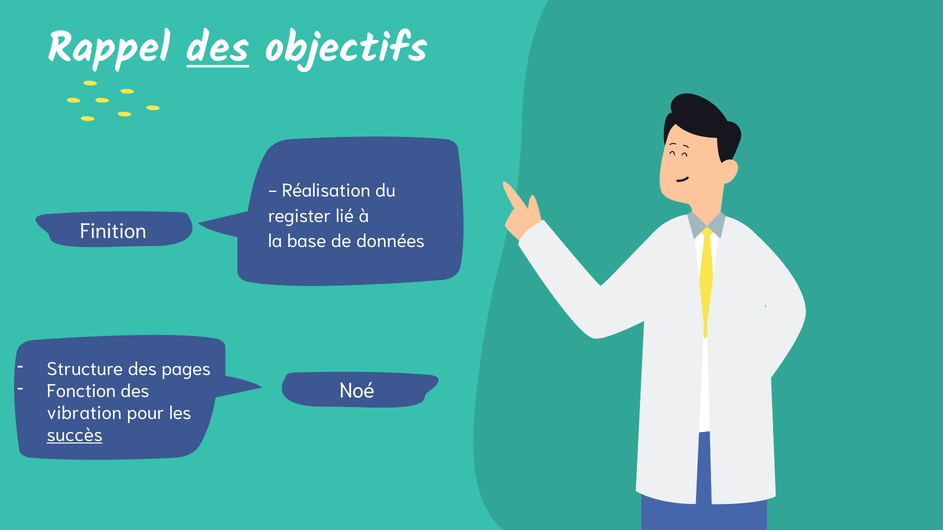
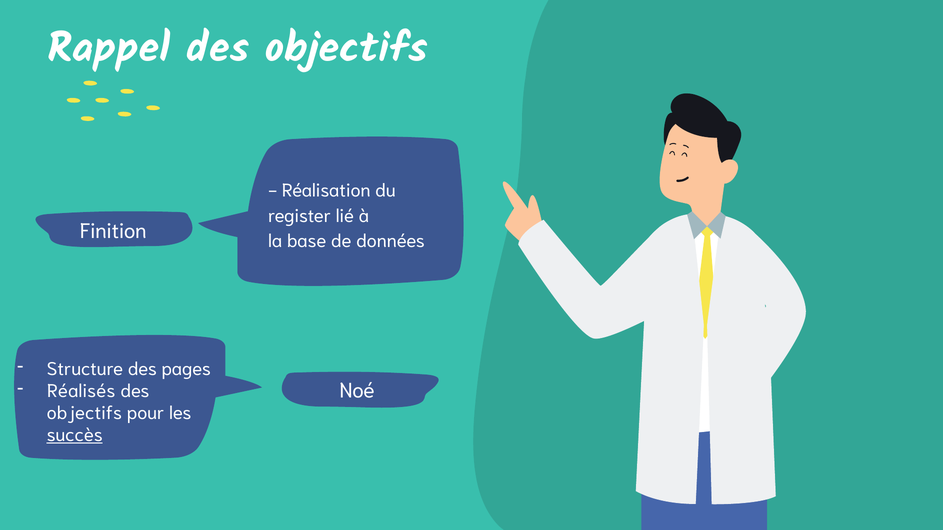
des at (218, 48) underline: present -> none
Fonction: Fonction -> Réalisés
vibration at (84, 413): vibration -> objectifs
